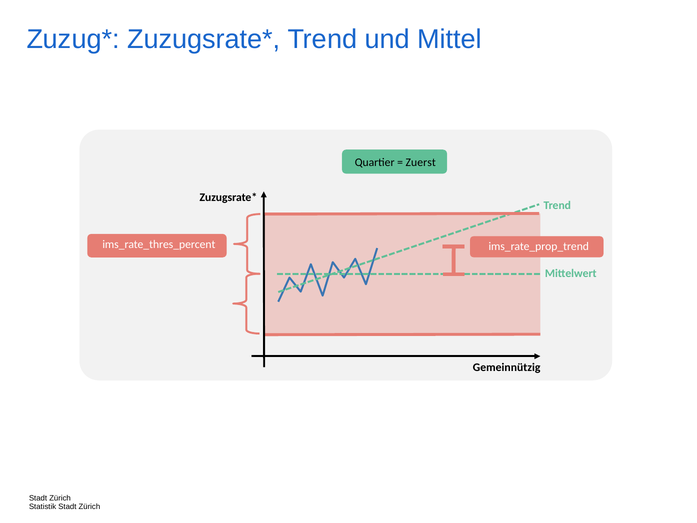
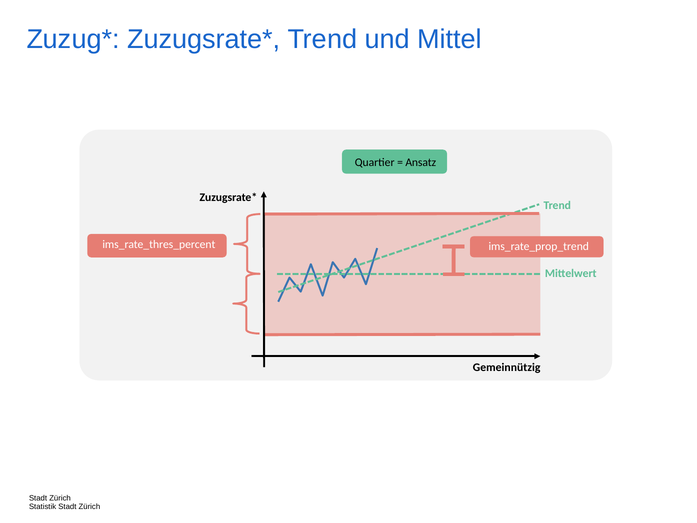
Zuerst: Zuerst -> Ansatz
